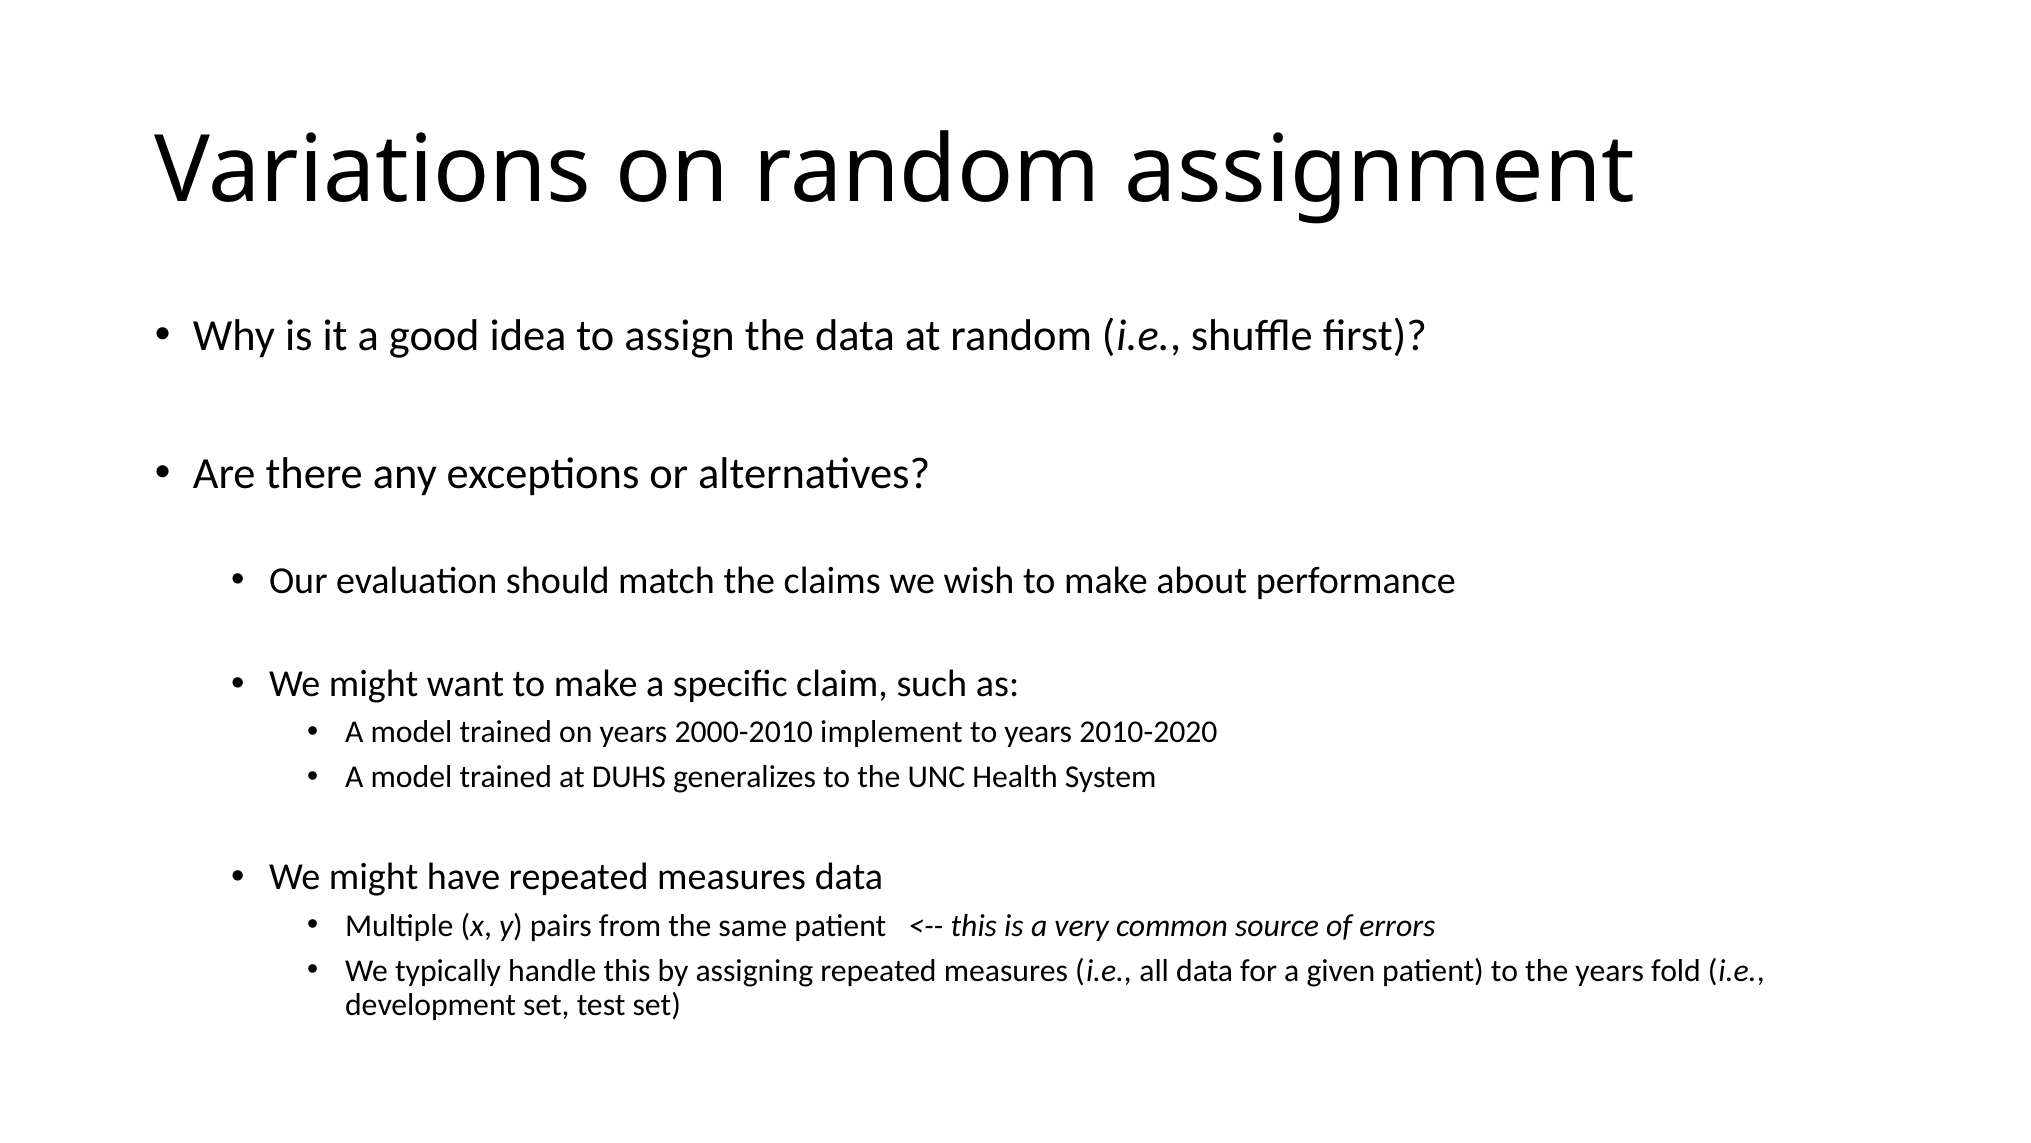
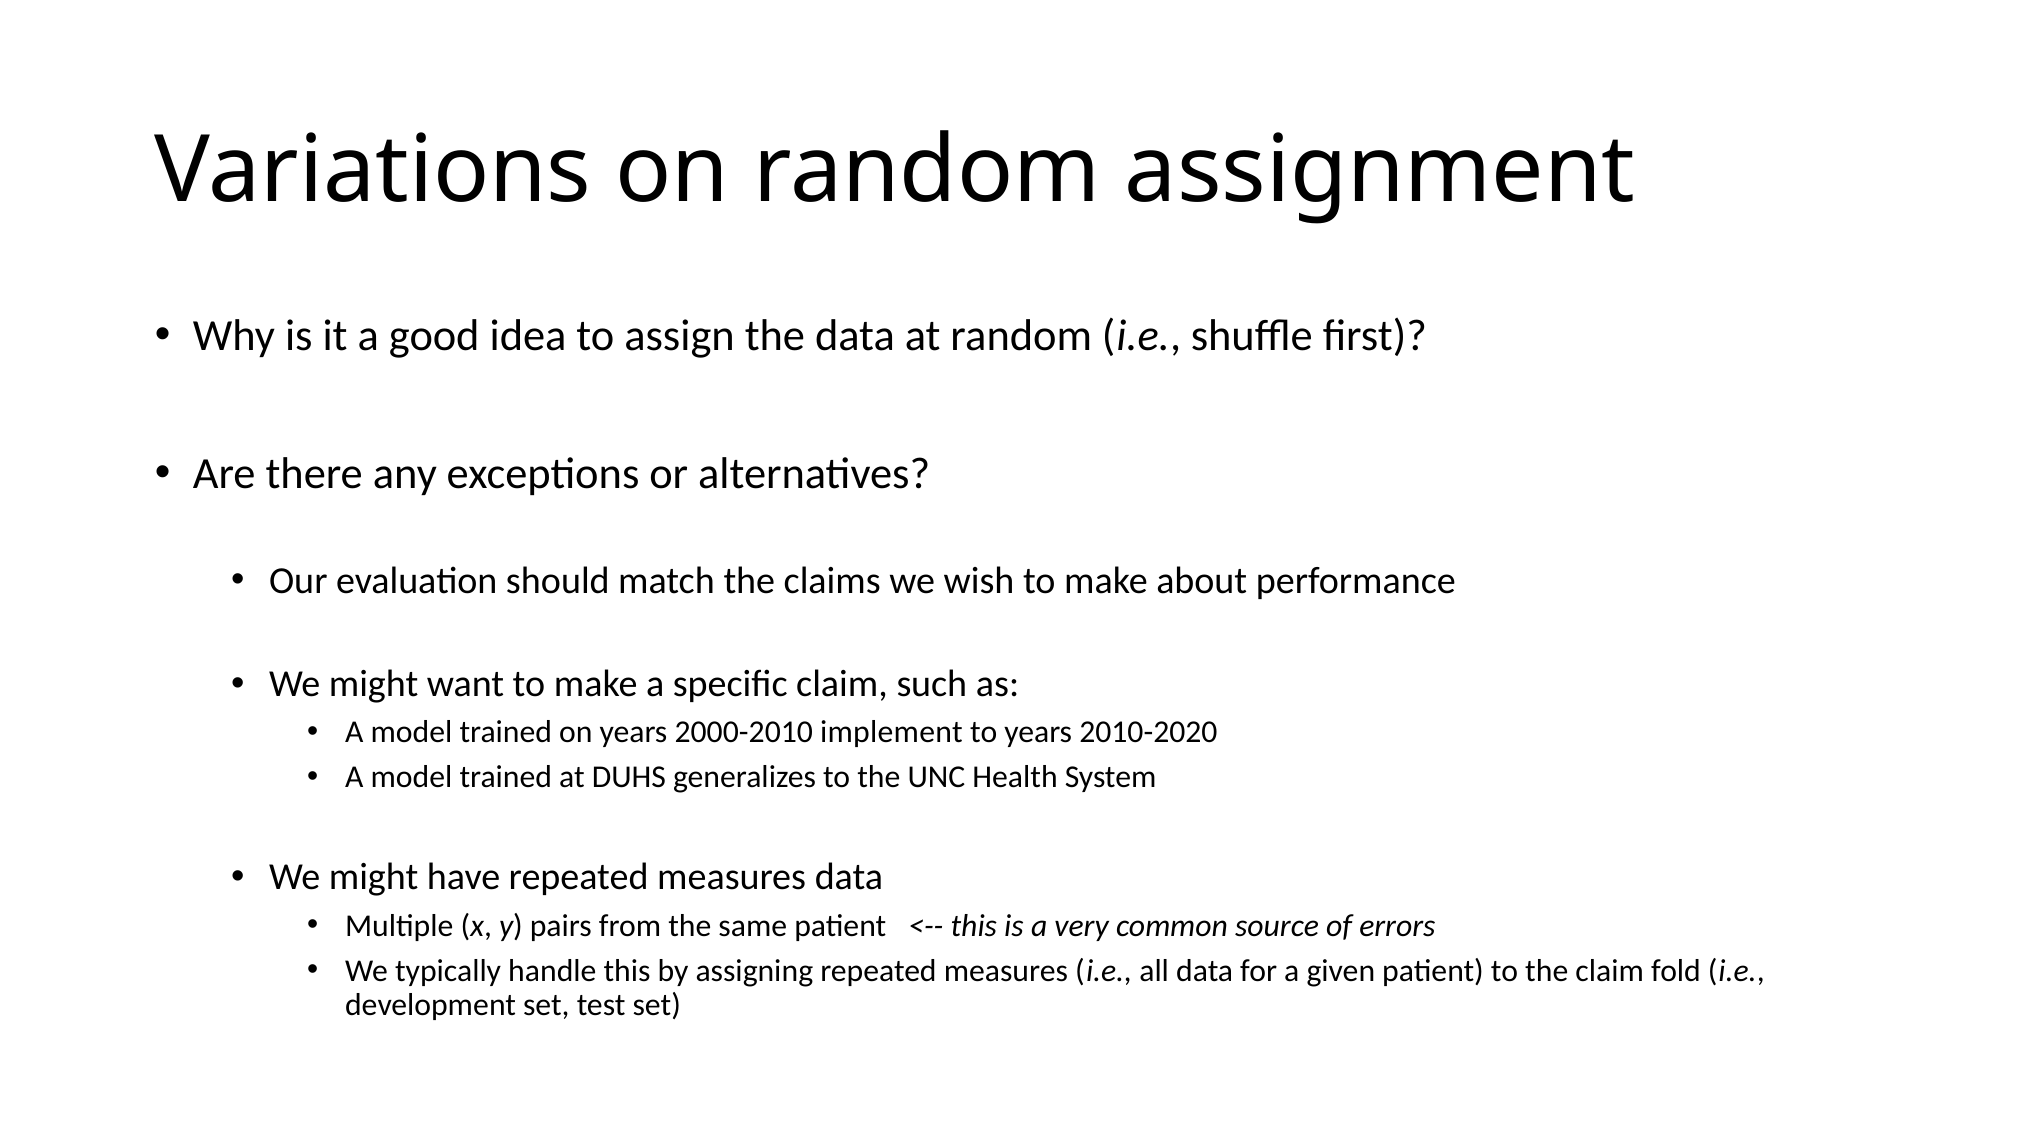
the years: years -> claim
